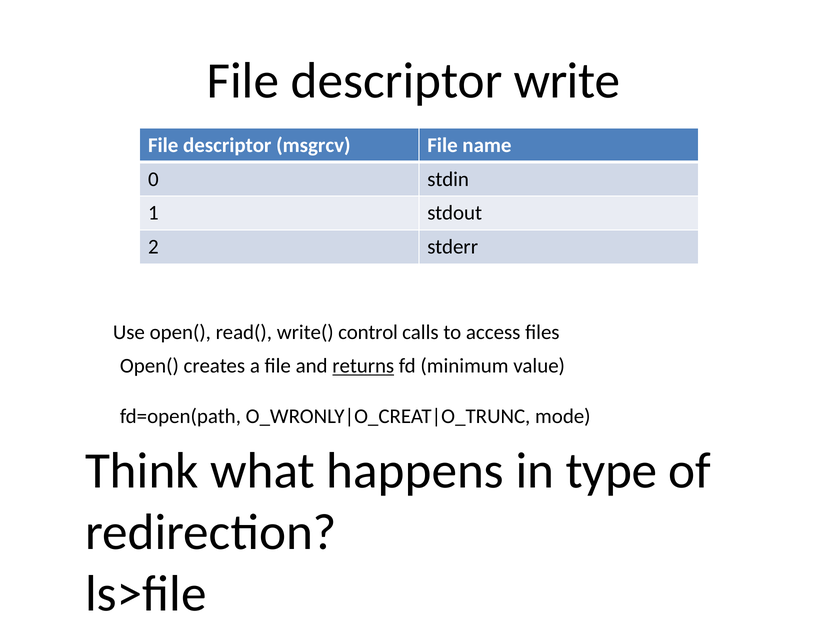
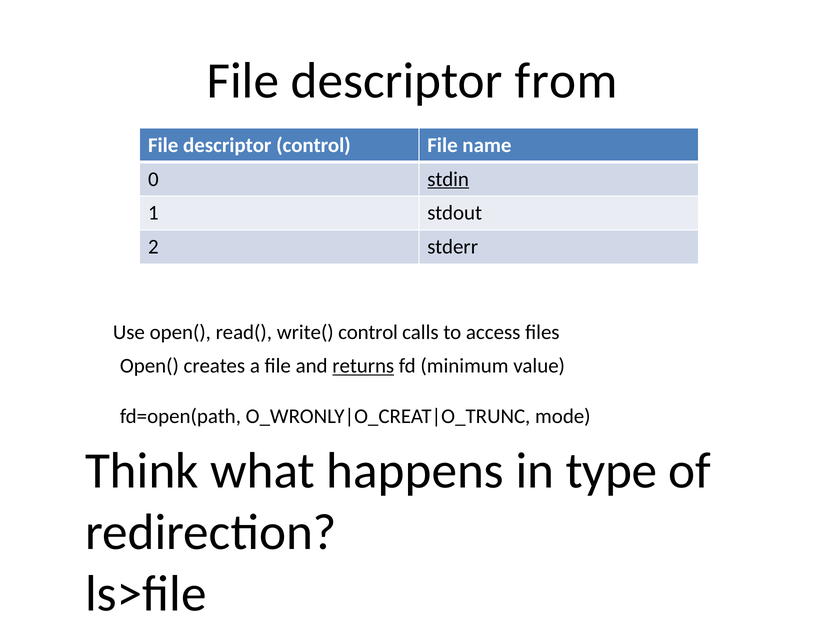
write: write -> from
descriptor msgrcv: msgrcv -> control
stdin underline: none -> present
